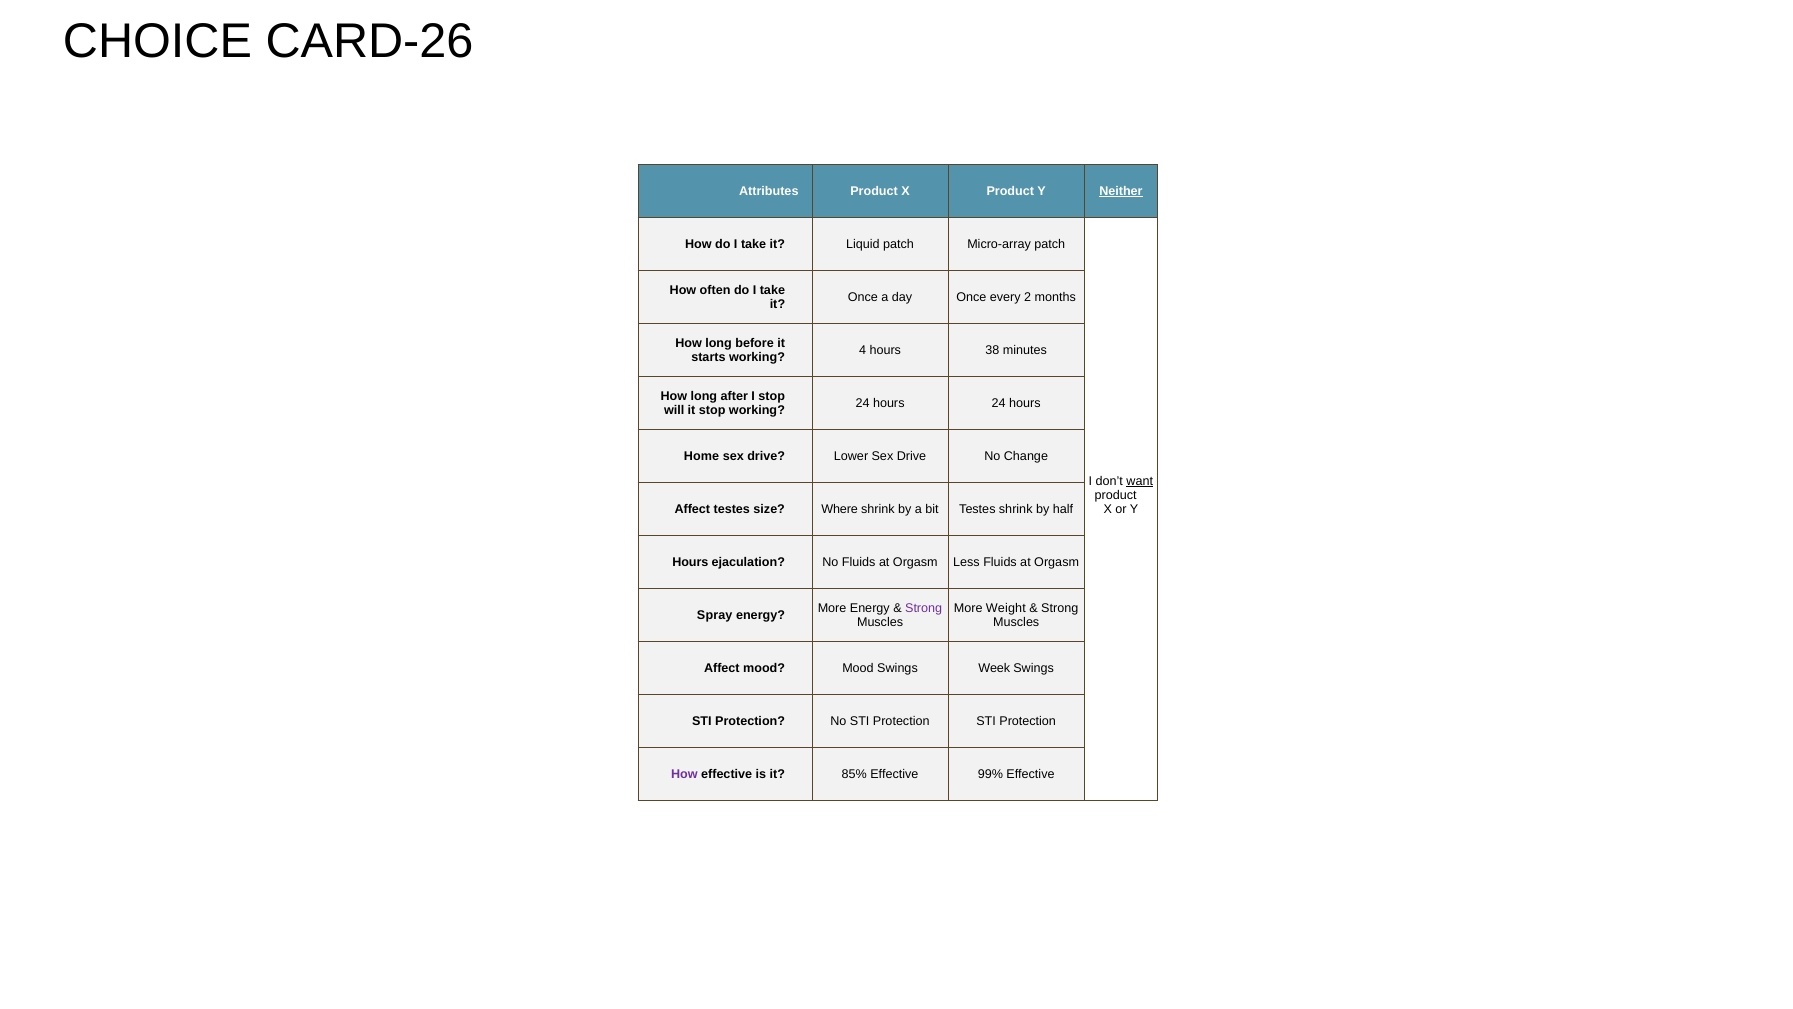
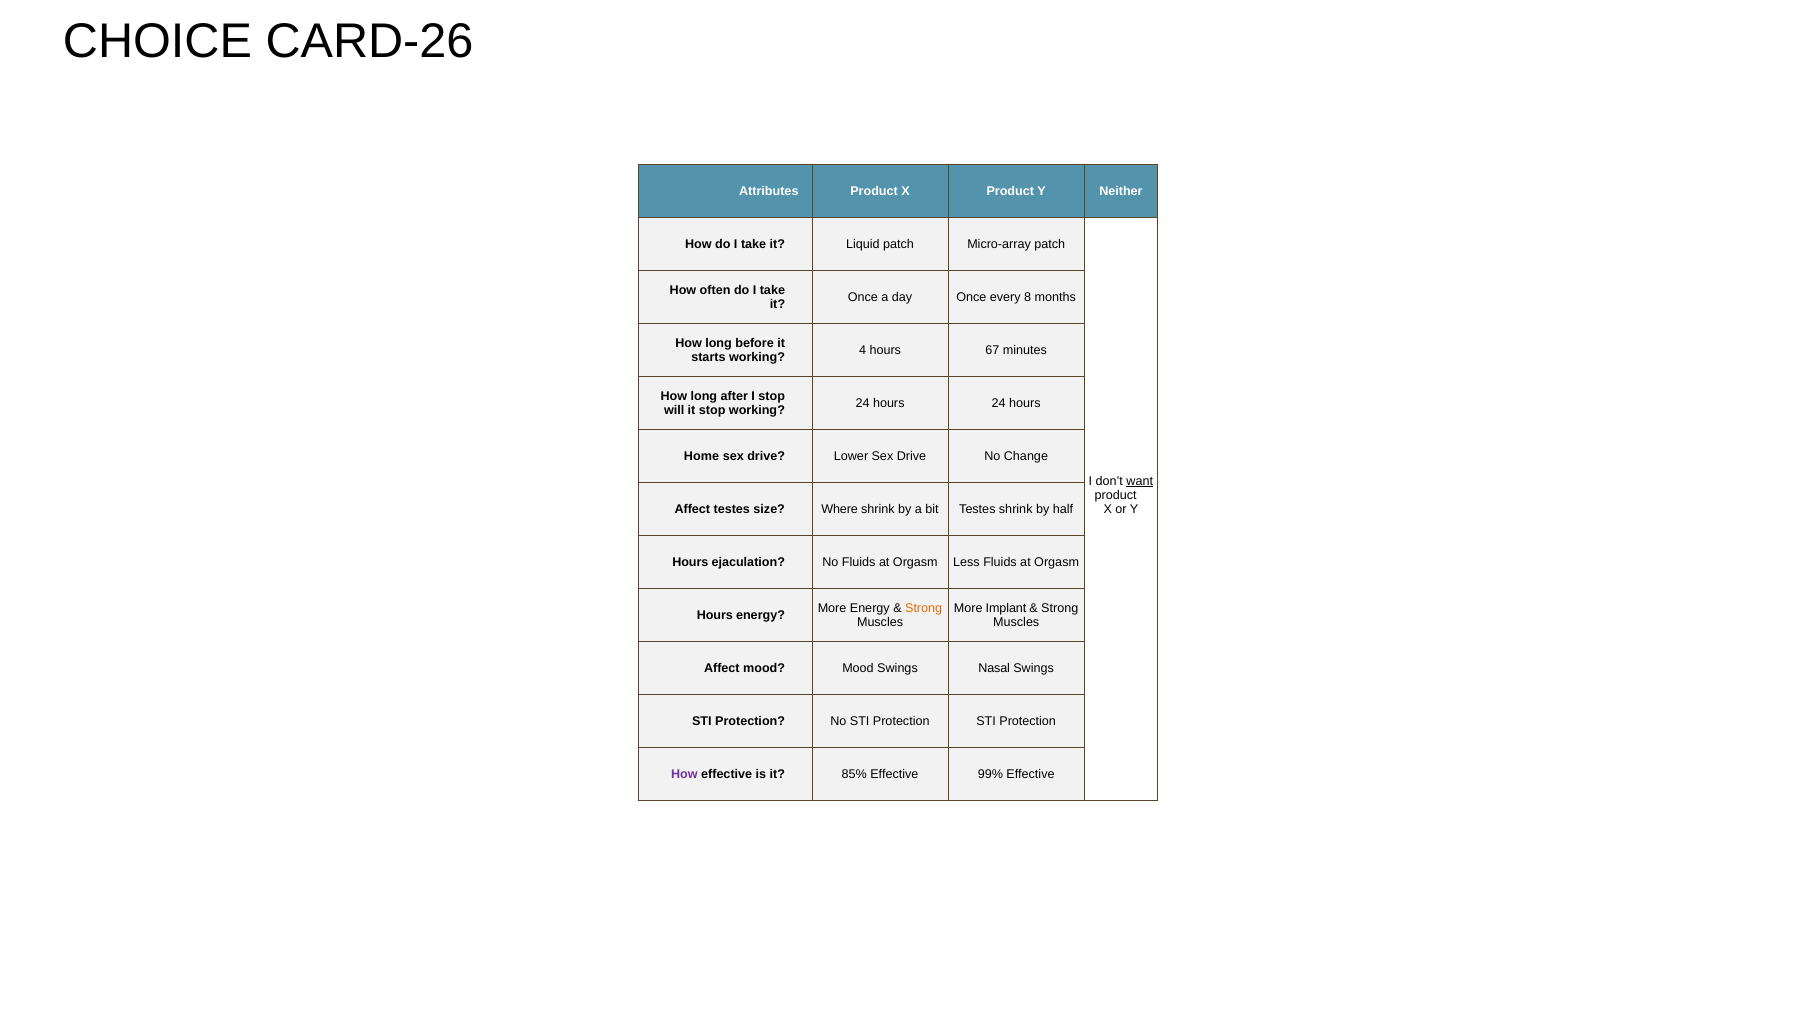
Neither underline: present -> none
2: 2 -> 8
38: 38 -> 67
Strong at (924, 608) colour: purple -> orange
Weight: Weight -> Implant
Spray at (715, 615): Spray -> Hours
Week: Week -> Nasal
